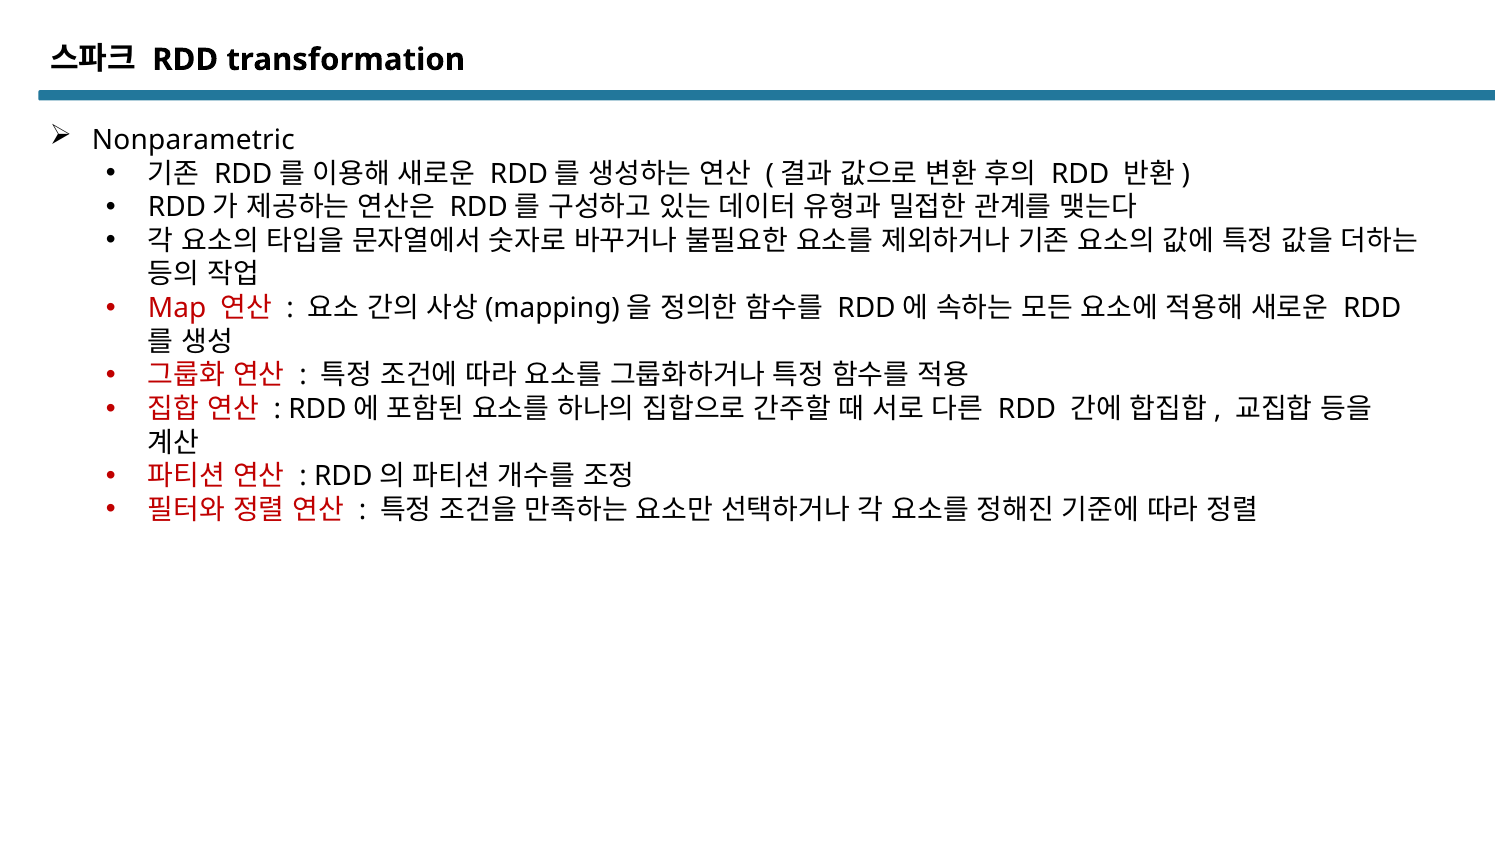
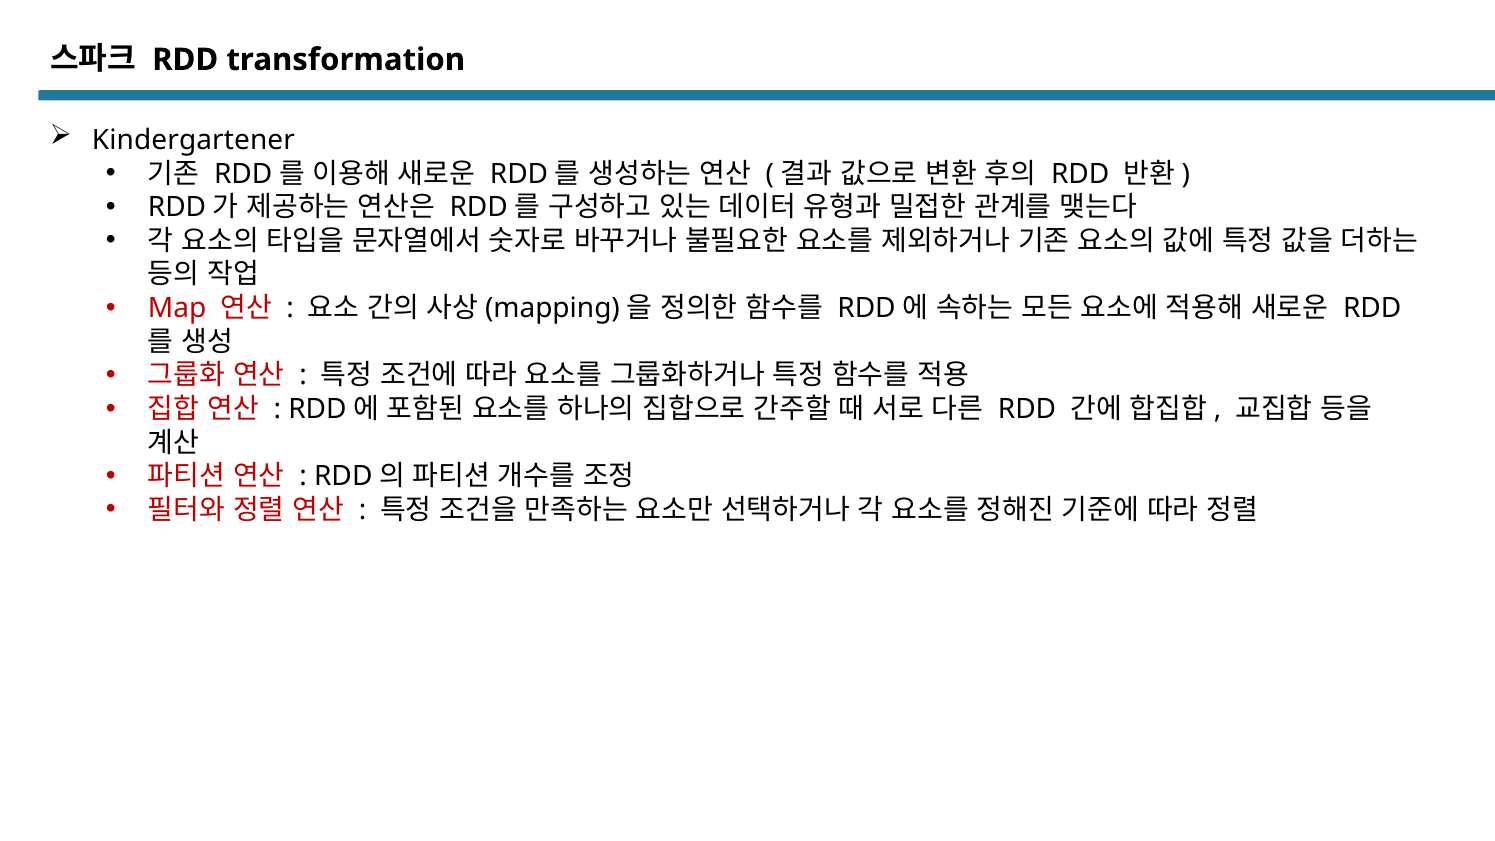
Nonparametric: Nonparametric -> Kindergartener
